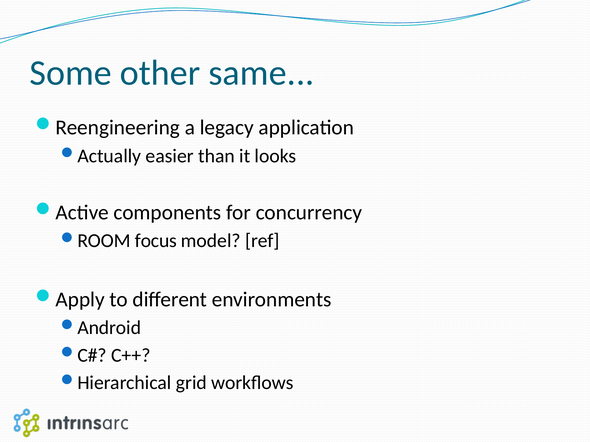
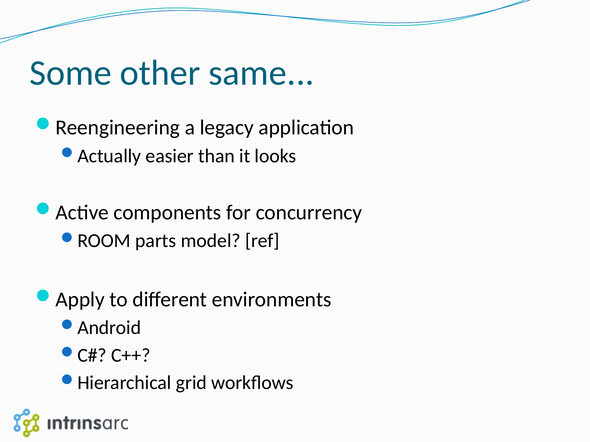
focus: focus -> parts
